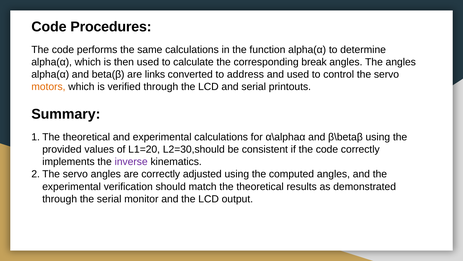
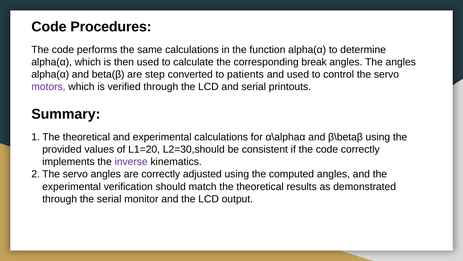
links: links -> step
address: address -> patients
motors colour: orange -> purple
